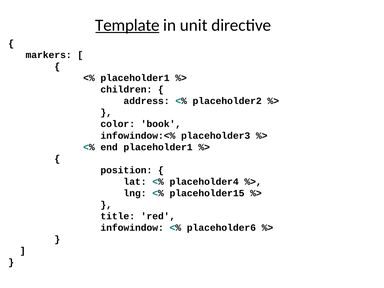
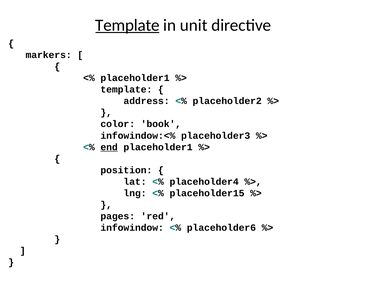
children at (126, 90): children -> template
end underline: none -> present
title: title -> pages
